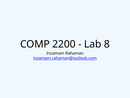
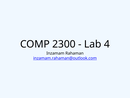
2200: 2200 -> 2300
8: 8 -> 4
